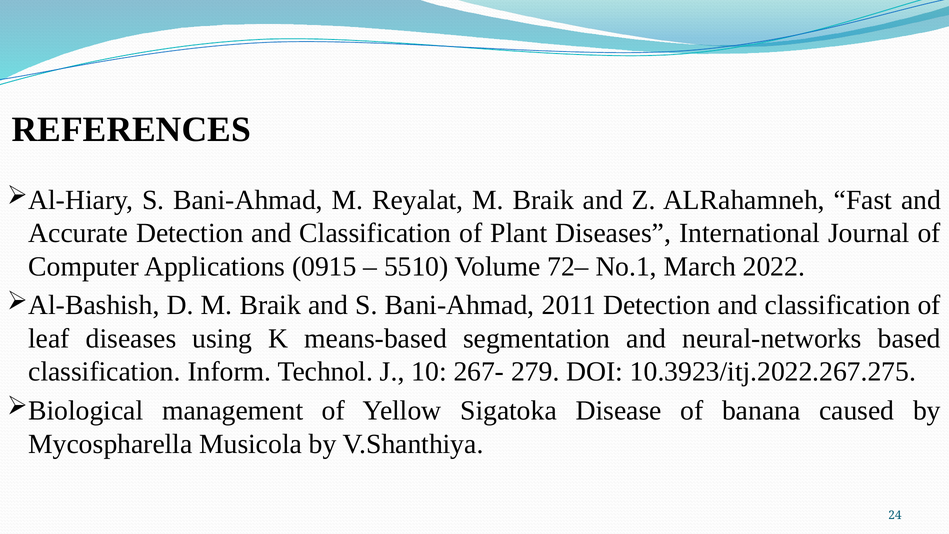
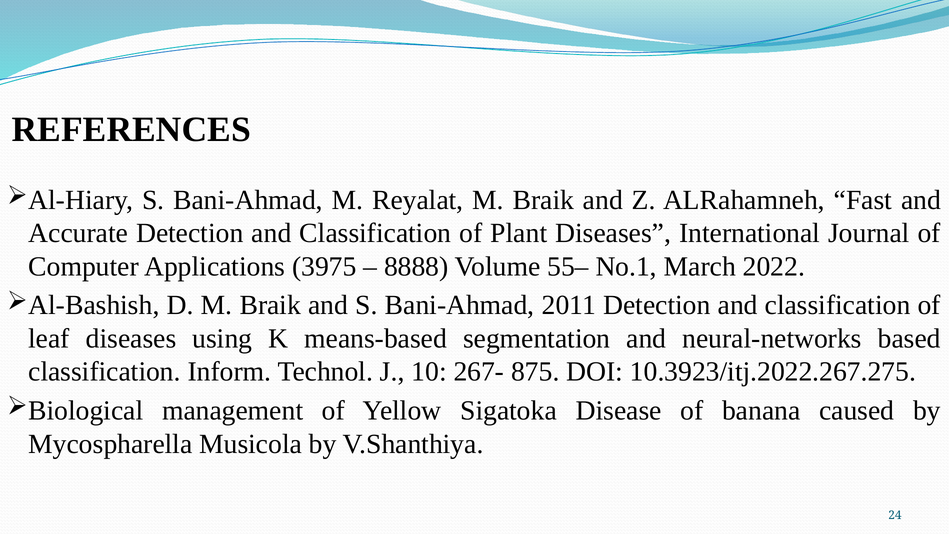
0915: 0915 -> 3975
5510: 5510 -> 8888
72–: 72– -> 55–
279: 279 -> 875
